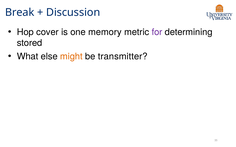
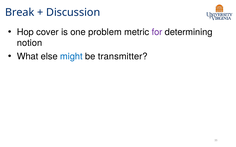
memory: memory -> problem
stored: stored -> notion
might colour: orange -> blue
